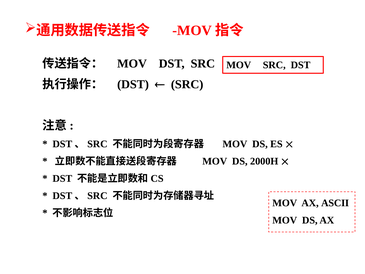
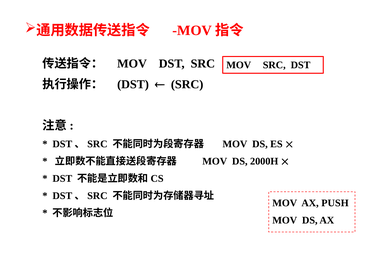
ASCII: ASCII -> PUSH
